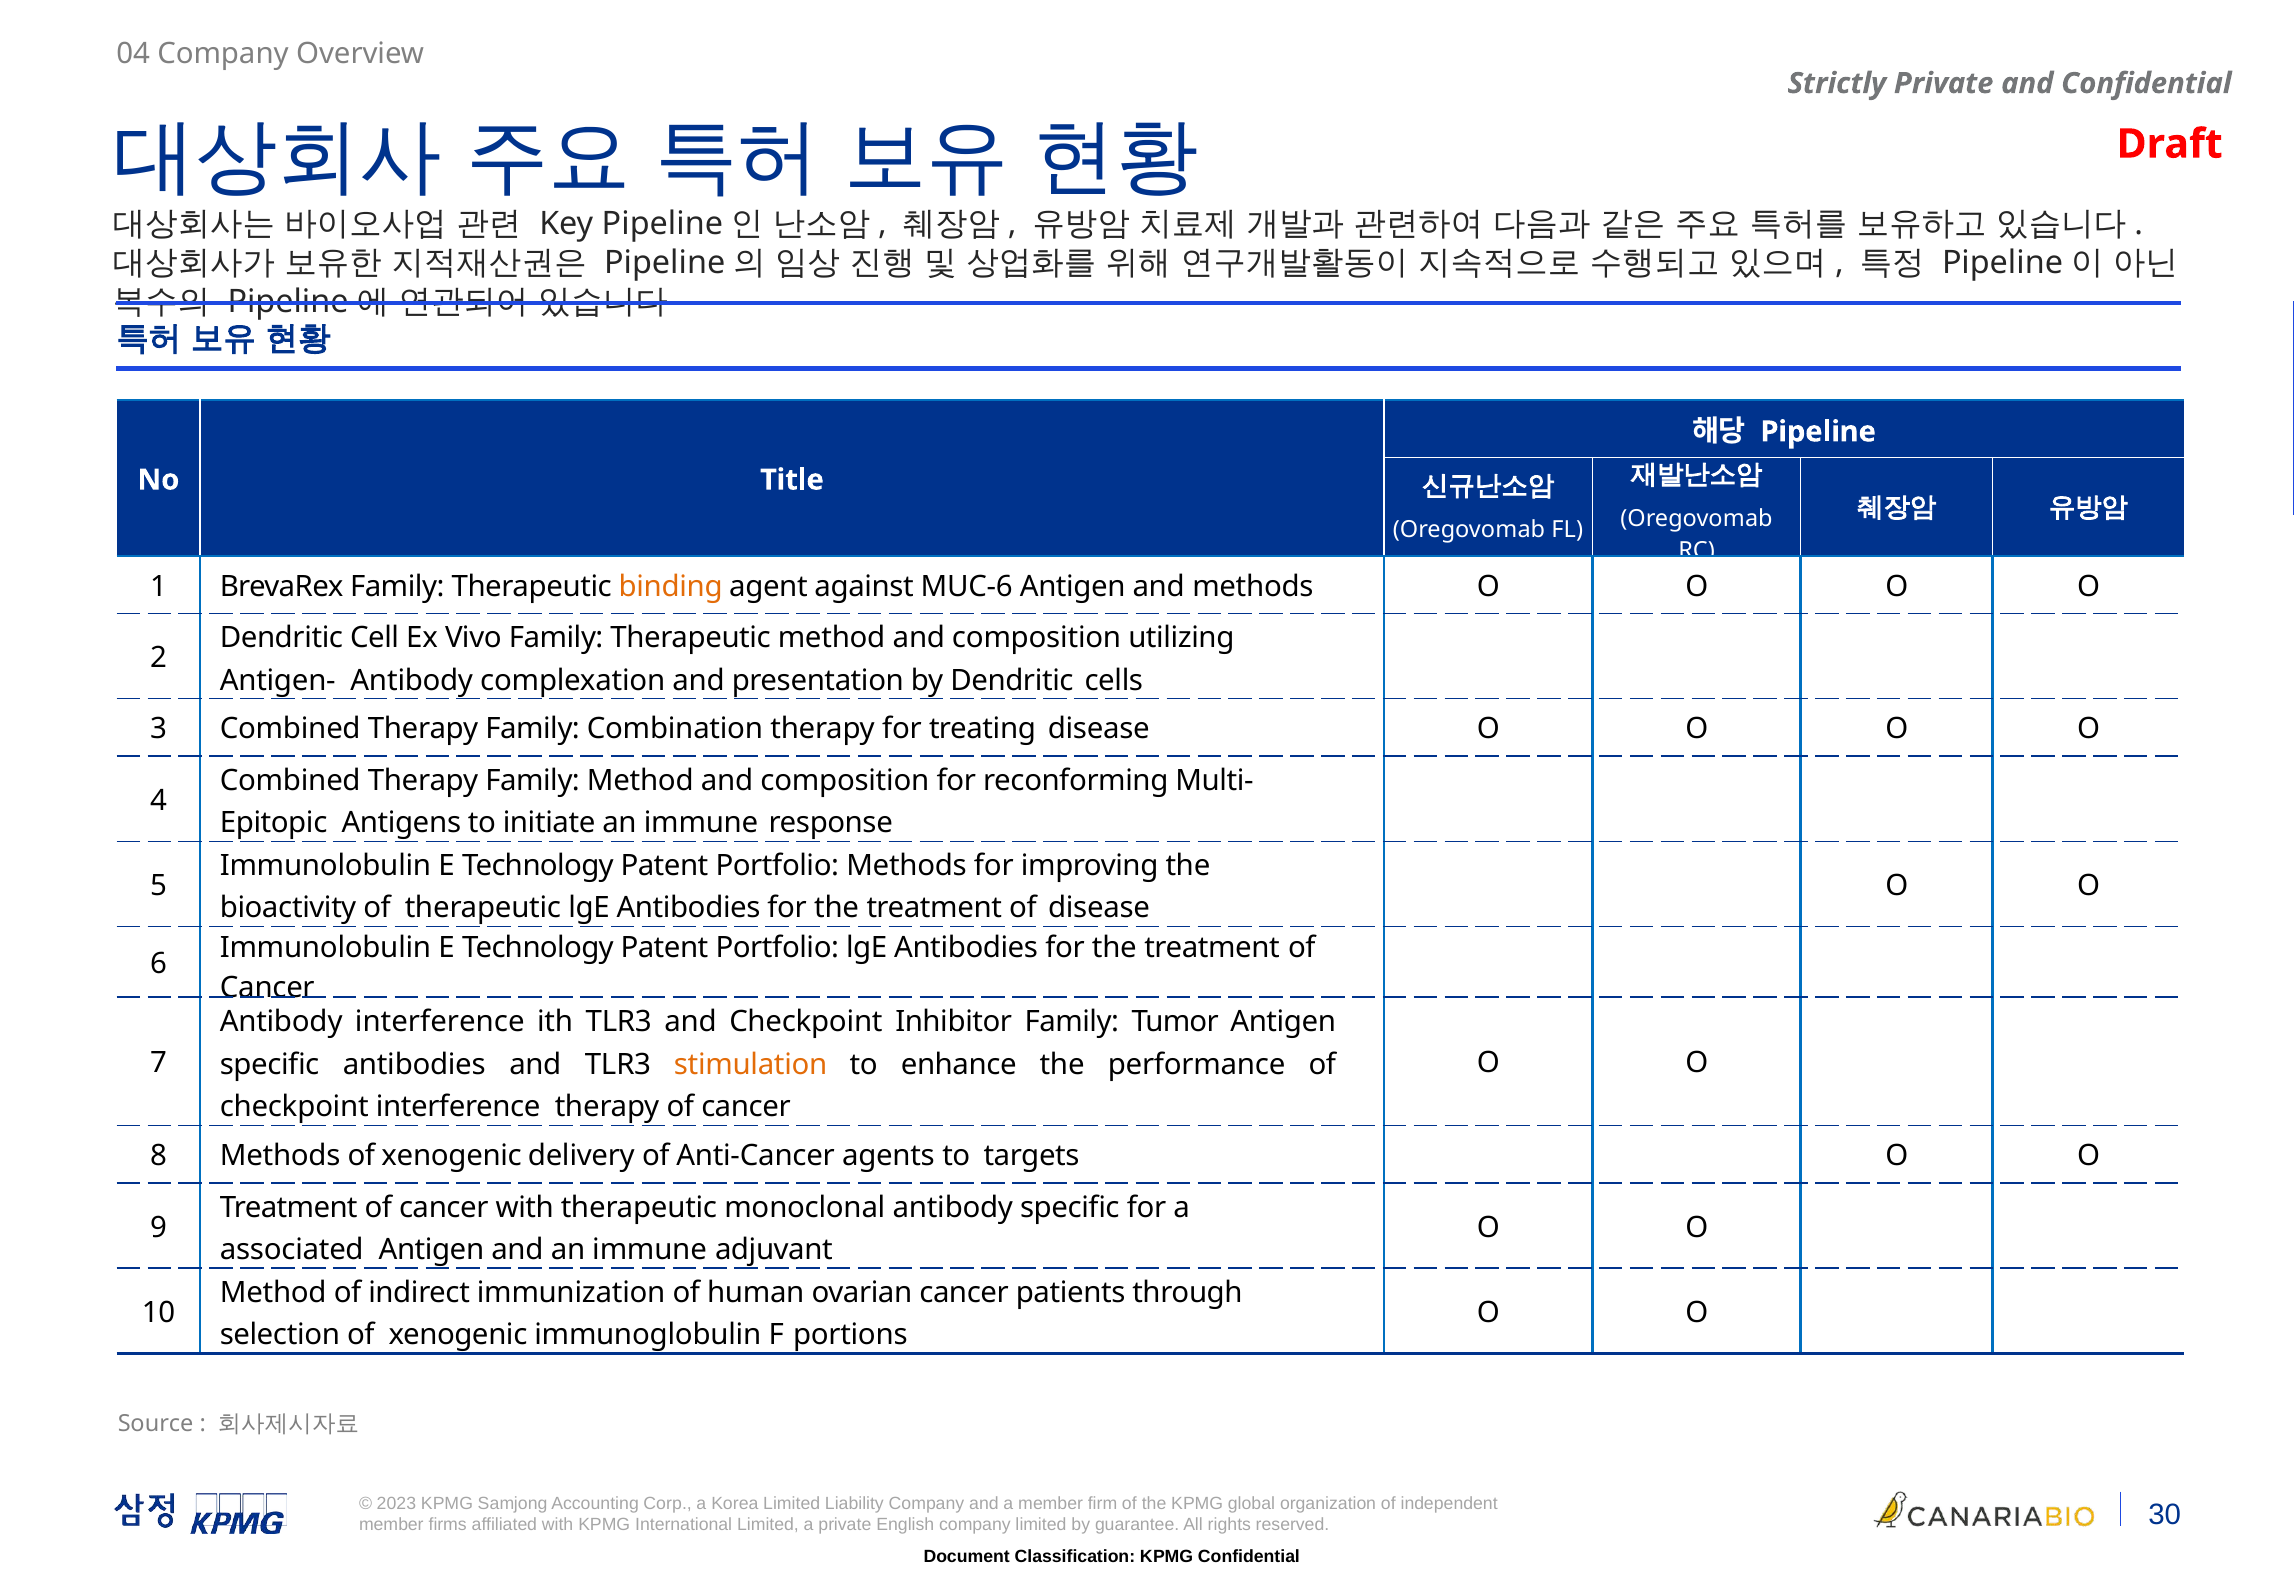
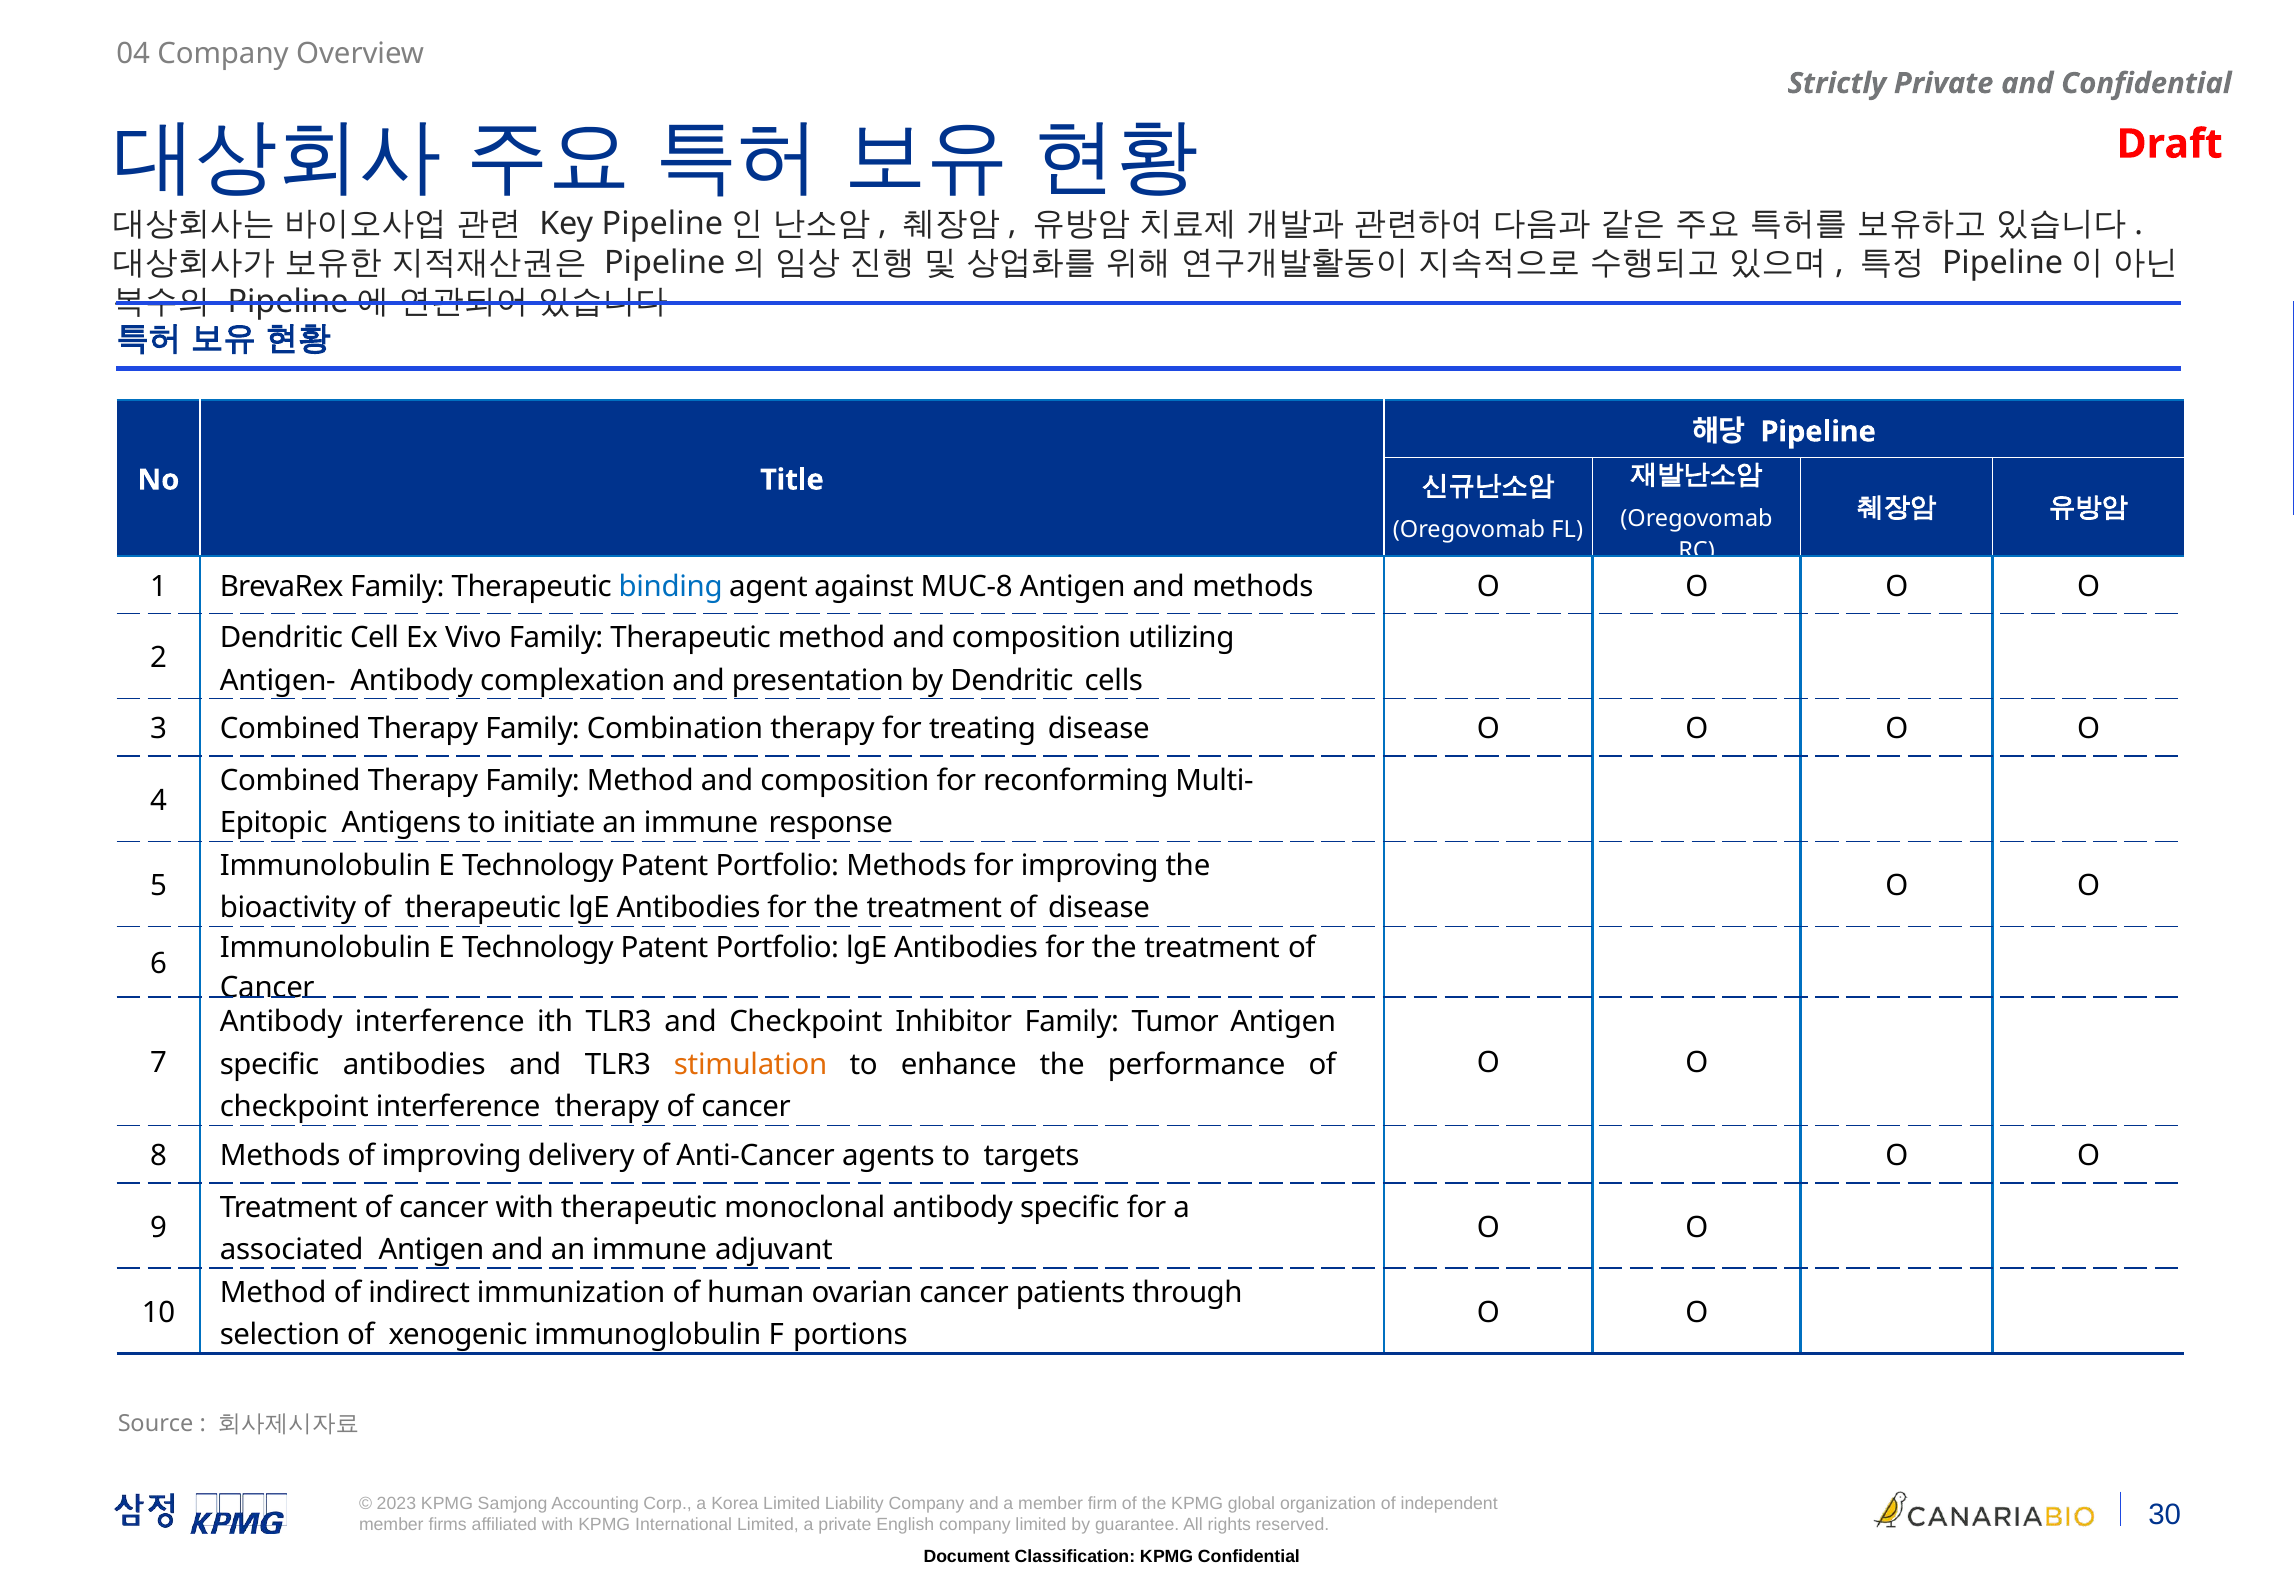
binding colour: orange -> blue
MUC-6: MUC-6 -> MUC-8
Methods of xenogenic: xenogenic -> improving
